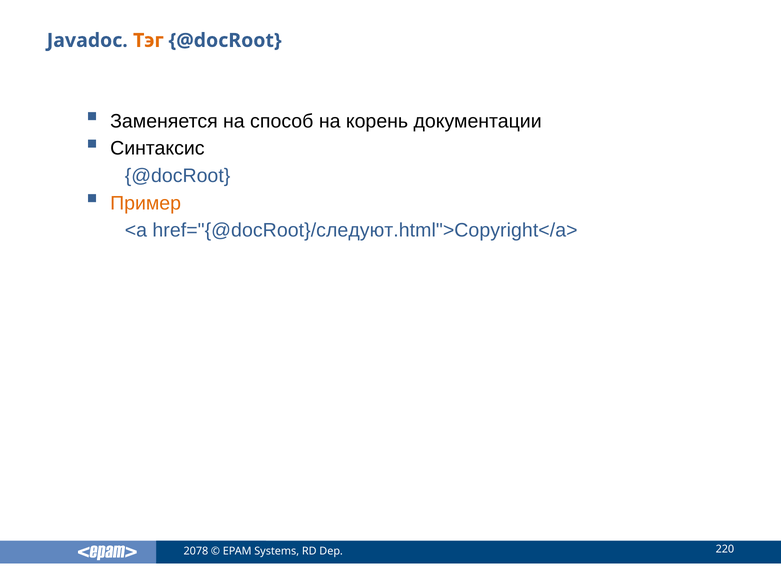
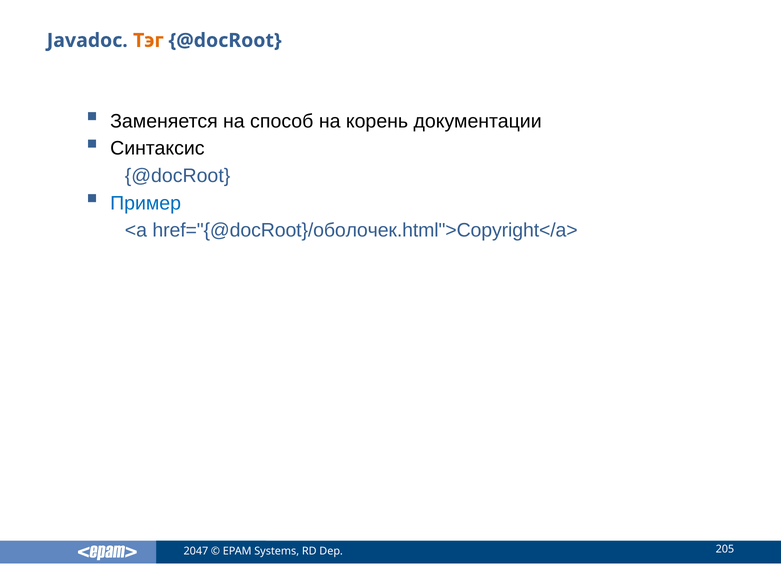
Пример colour: orange -> blue
href="{@docRoot}/следуют.html">Copyright</a>: href="{@docRoot}/следуют.html">Copyright</a> -> href="{@docRoot}/оболочек.html">Copyright</a>
2078: 2078 -> 2047
220: 220 -> 205
